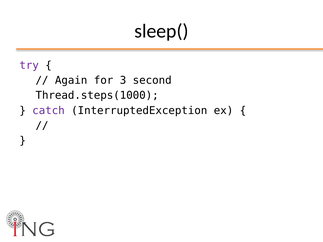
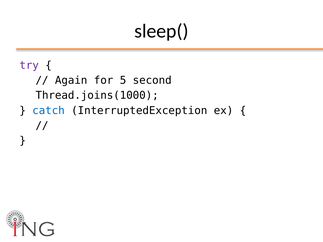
3: 3 -> 5
Thread.steps(1000: Thread.steps(1000 -> Thread.joins(1000
catch colour: purple -> blue
